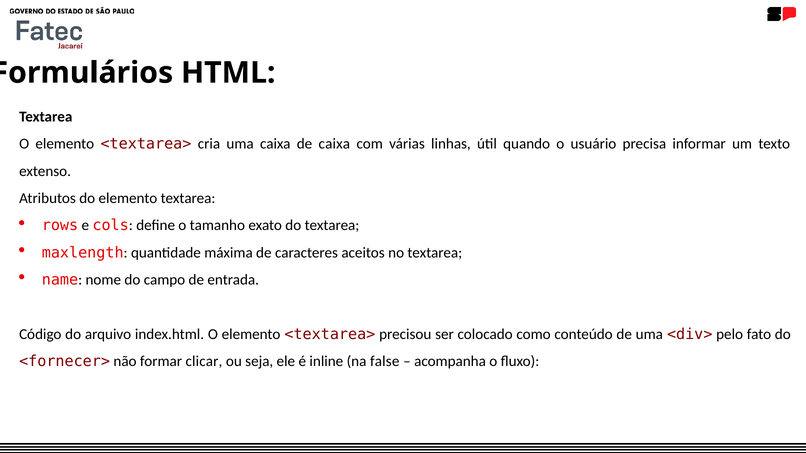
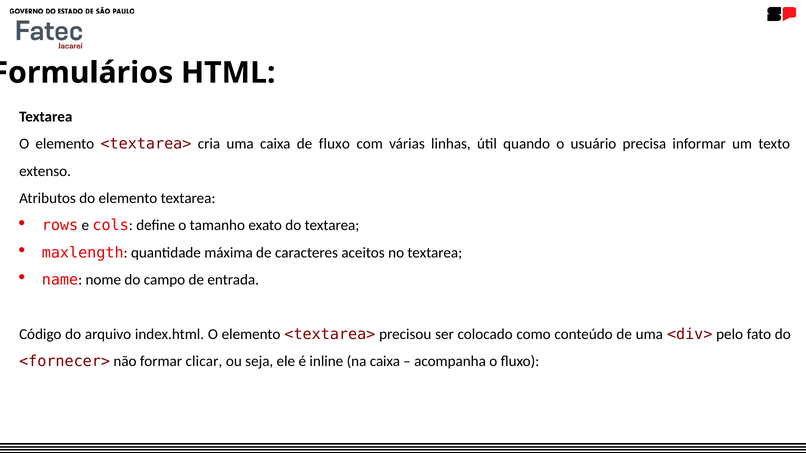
de caixa: caixa -> fluxo
na false: false -> caixa
